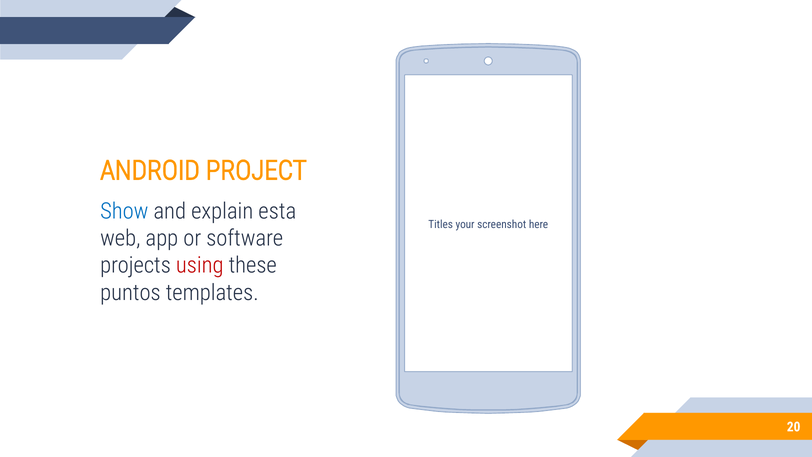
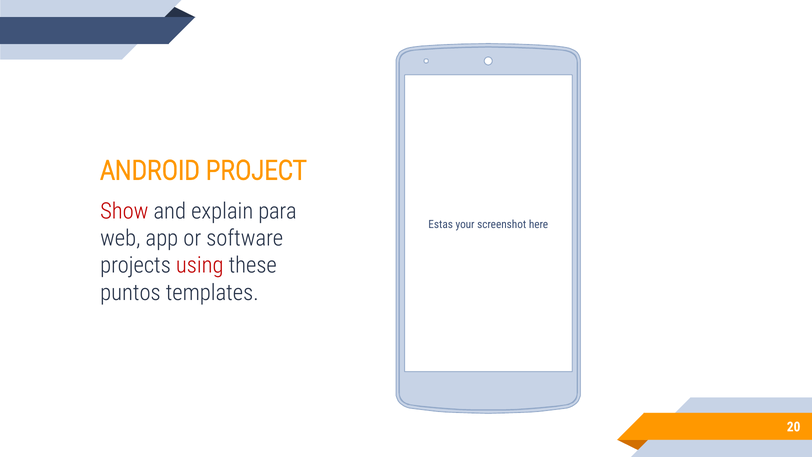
Show colour: blue -> red
esta: esta -> para
Titles: Titles -> Estas
